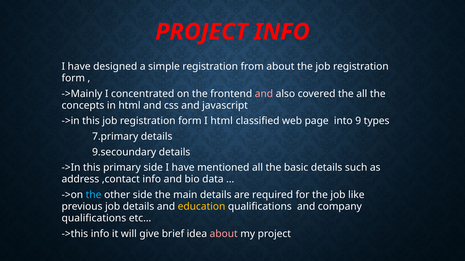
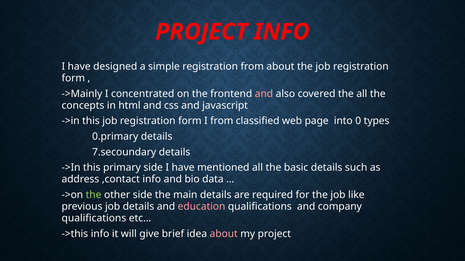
I html: html -> from
9: 9 -> 0
7.primary: 7.primary -> 0.primary
9.secoundary: 9.secoundary -> 7.secoundary
the at (94, 195) colour: light blue -> light green
education colour: yellow -> pink
